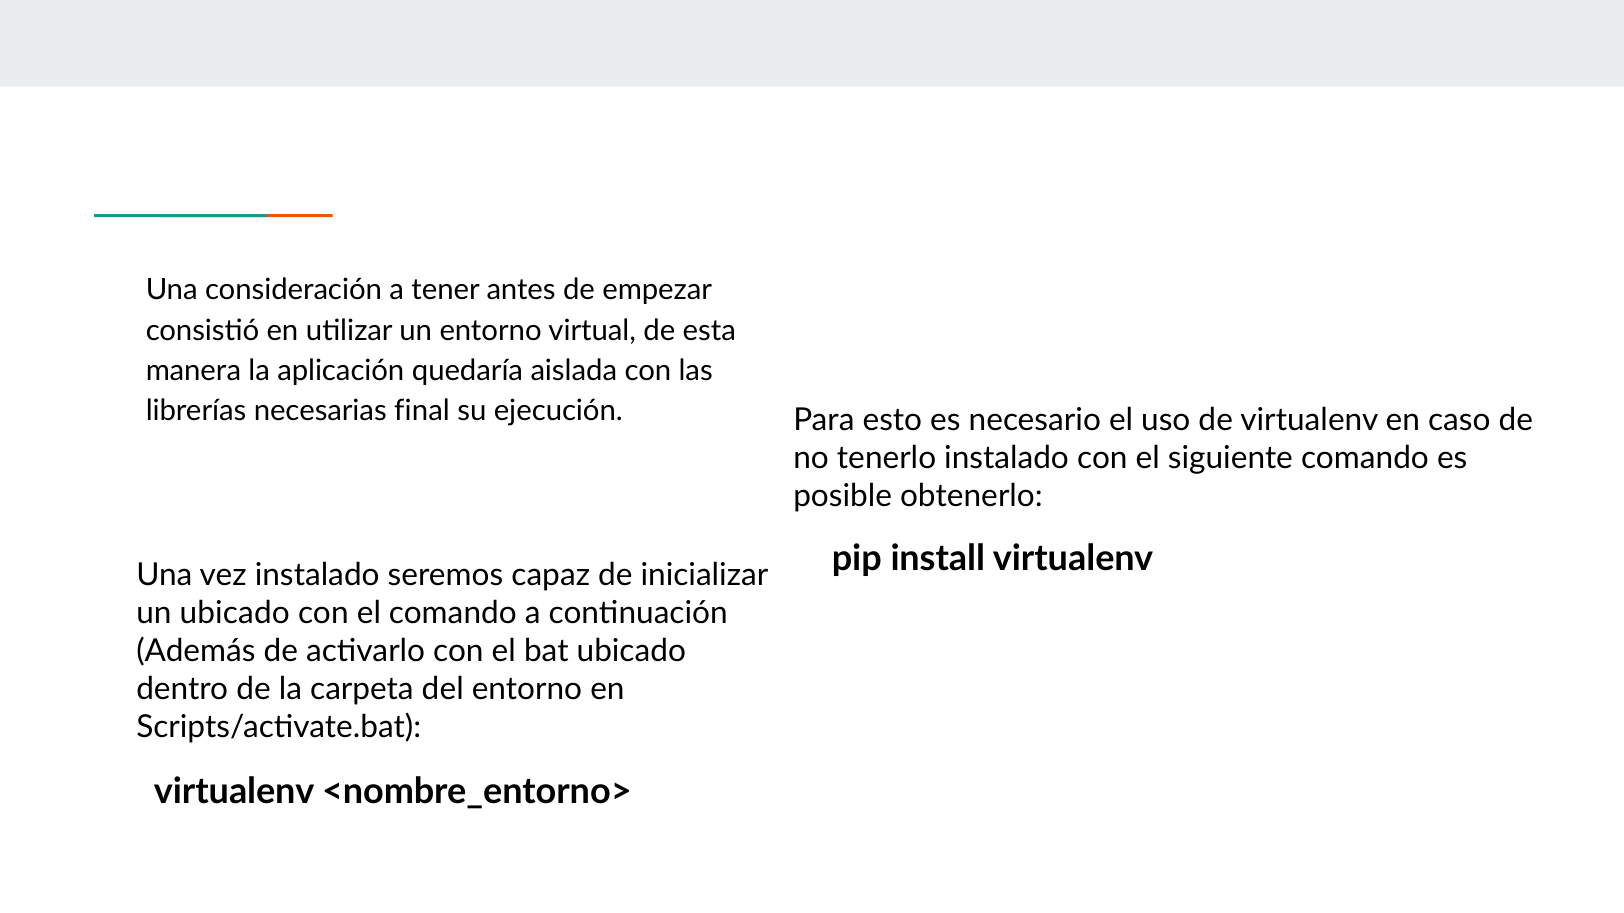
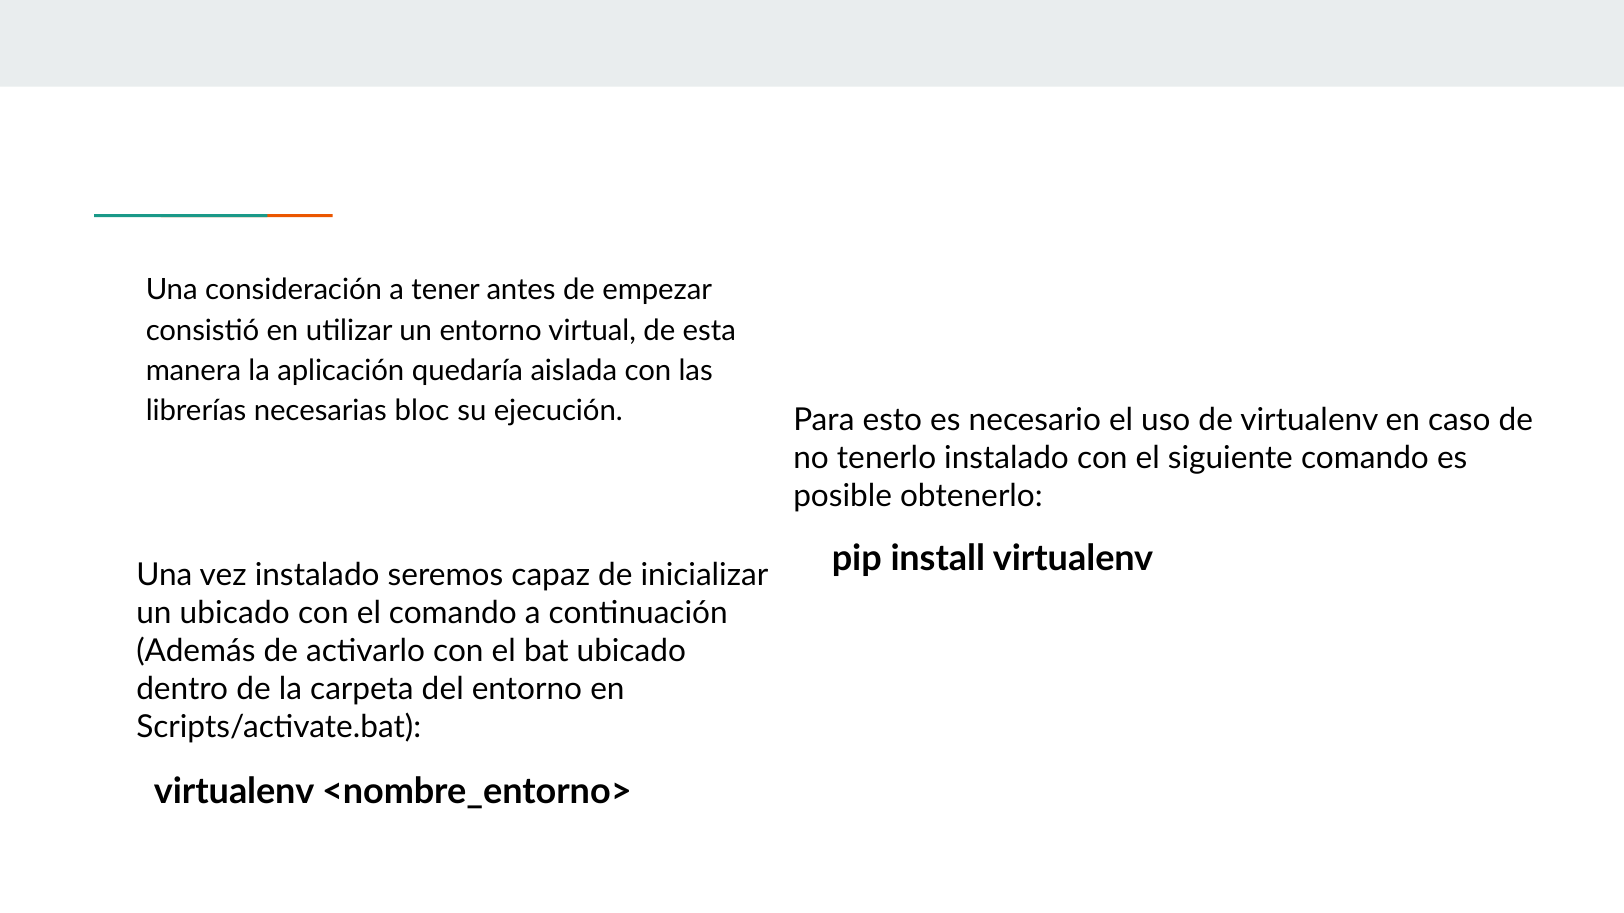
final: final -> bloc
